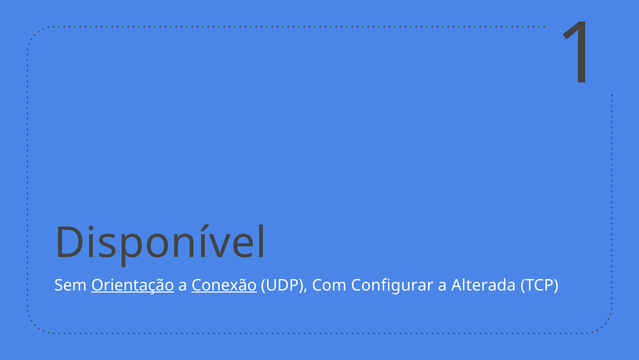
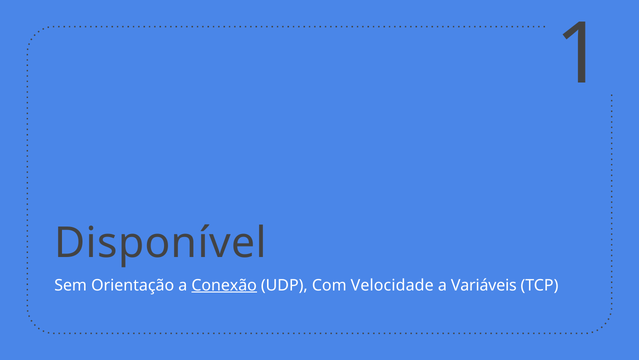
Orientação underline: present -> none
Configurar: Configurar -> Velocidade
Alterada: Alterada -> Variáveis
